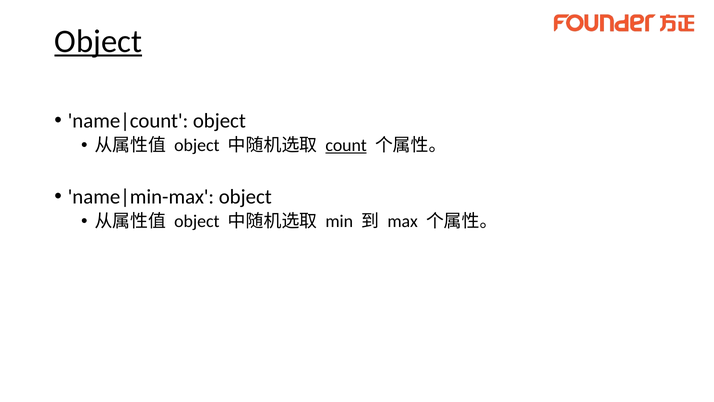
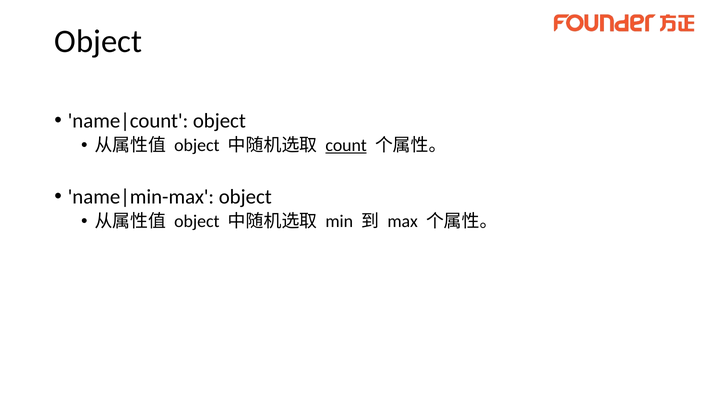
Object at (98, 42) underline: present -> none
